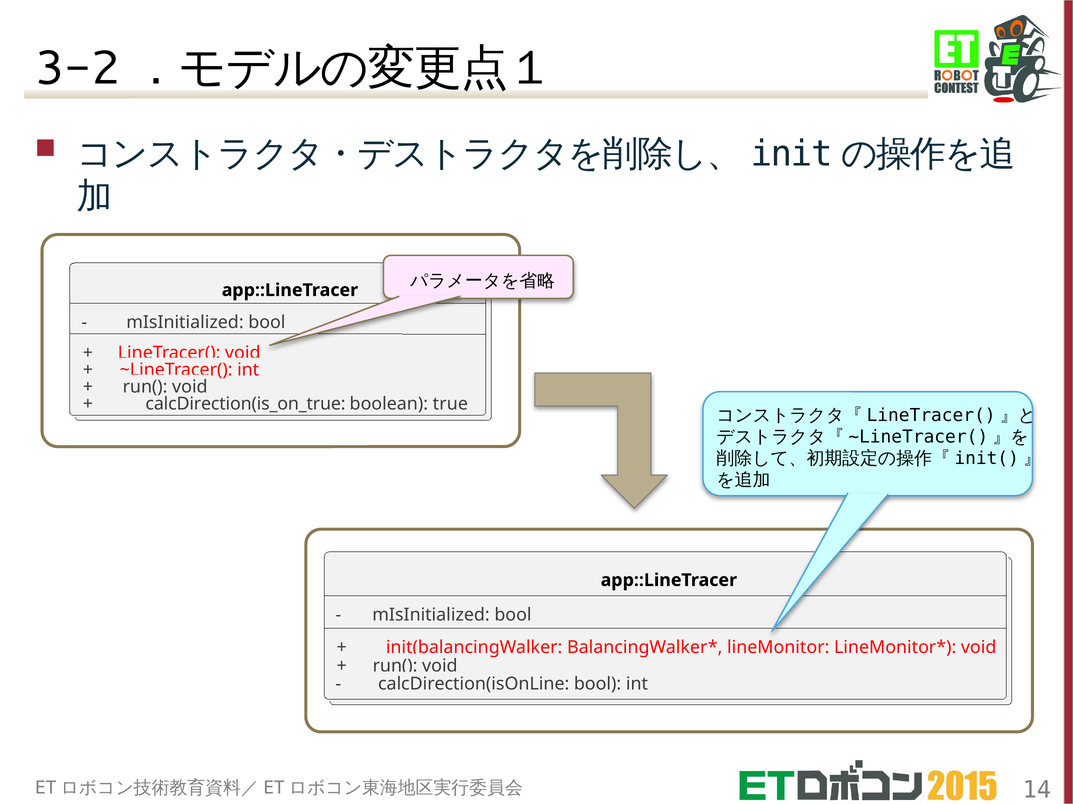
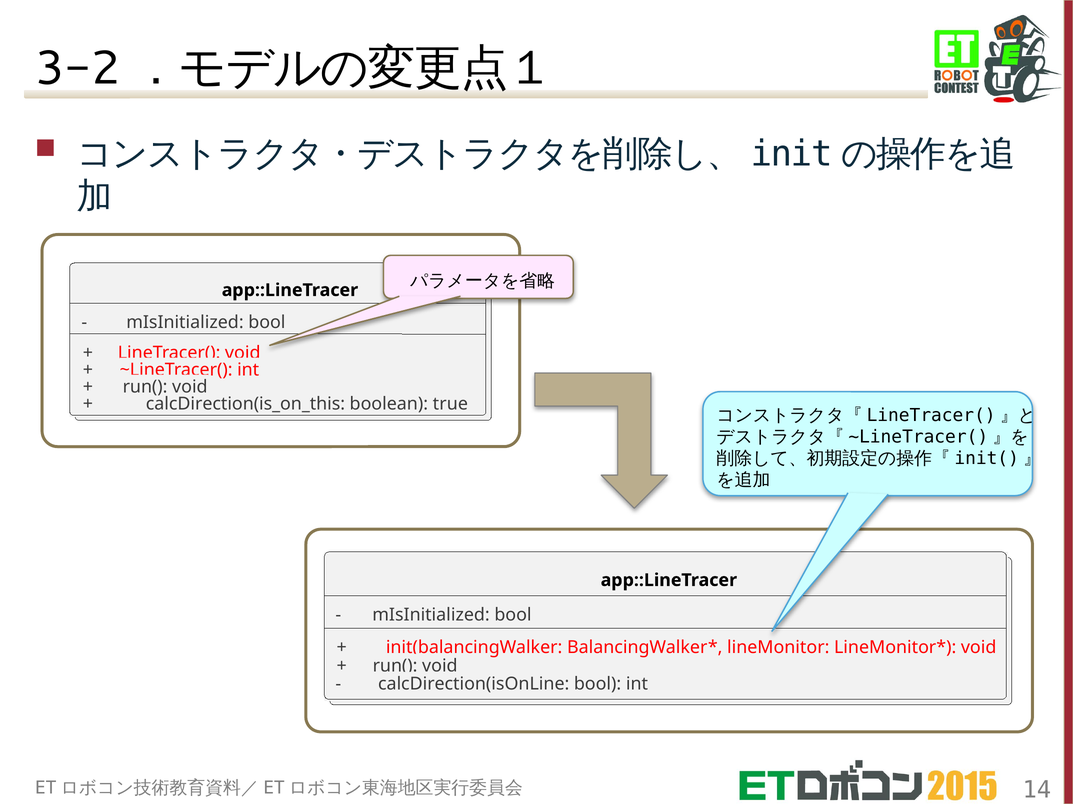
calcDirection(is_on_true: calcDirection(is_on_true -> calcDirection(is_on_this
